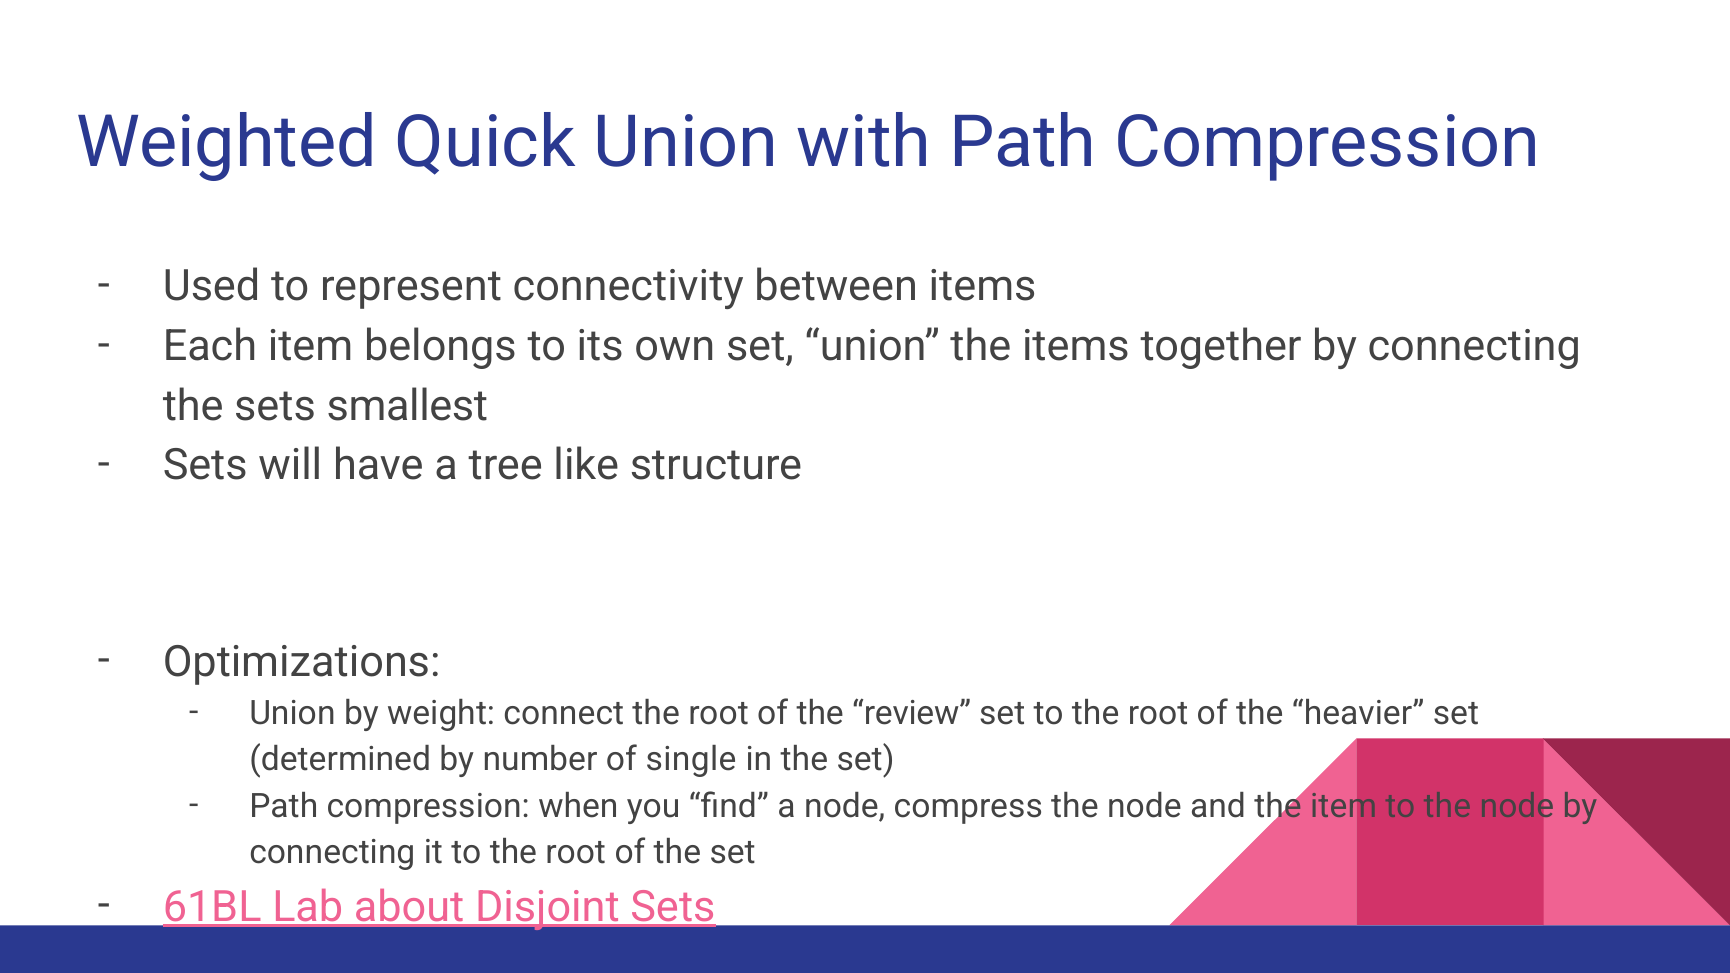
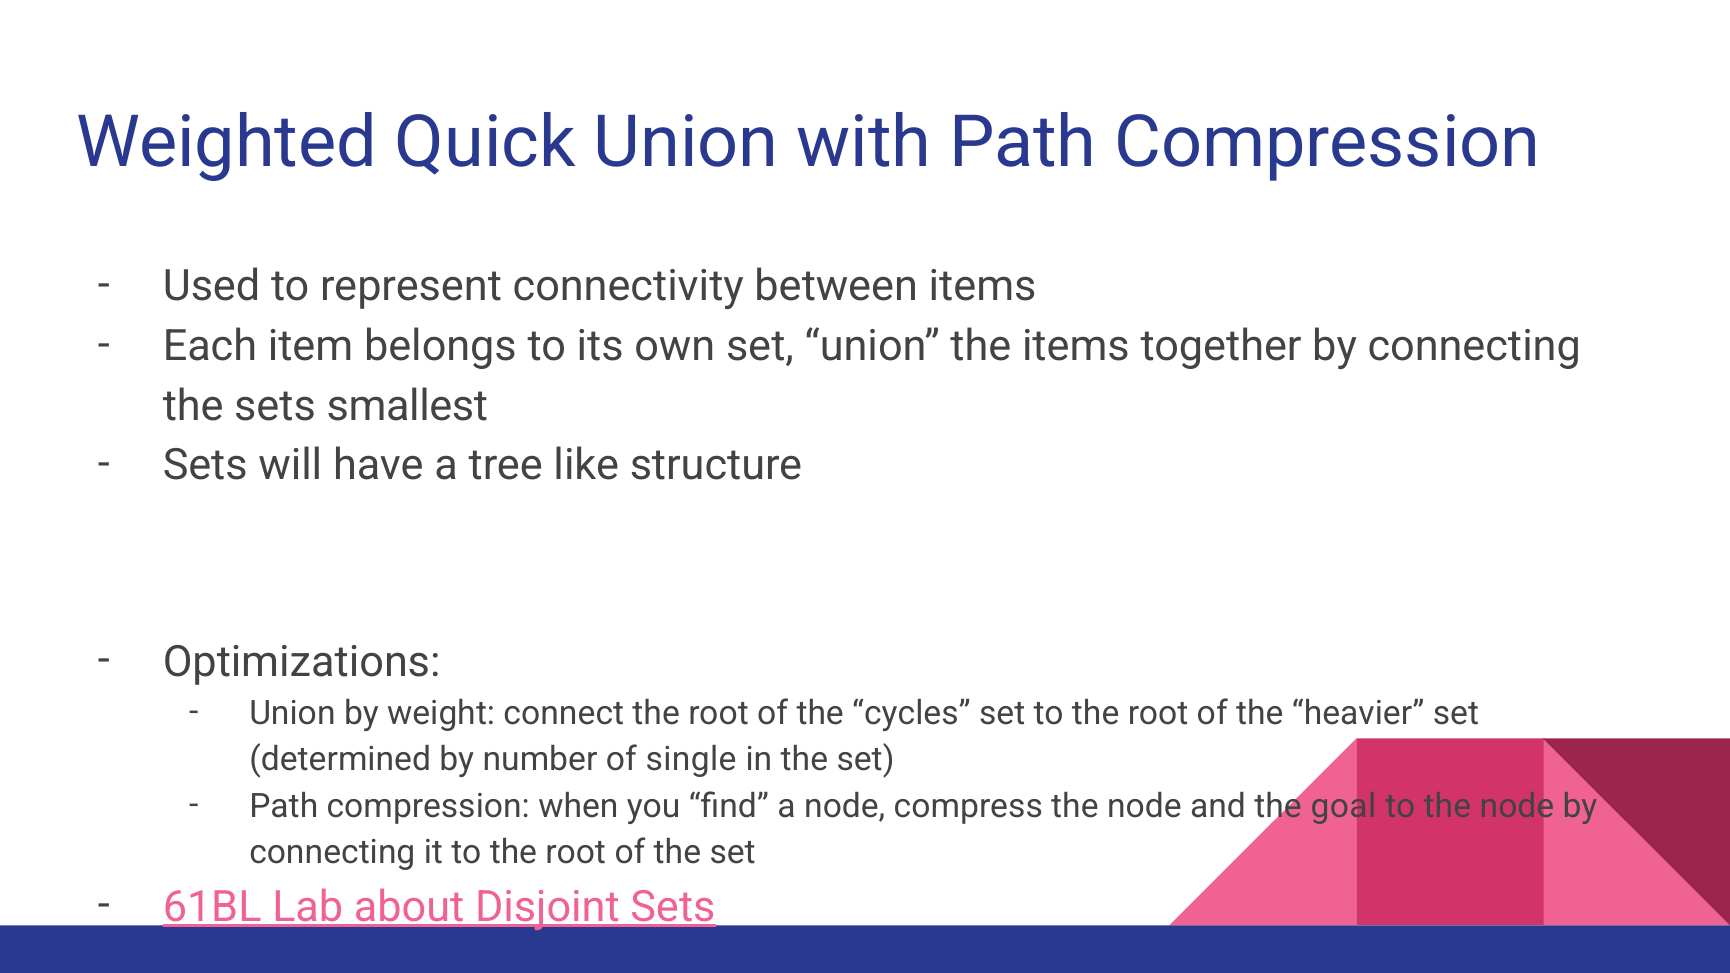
review: review -> cycles
the item: item -> goal
